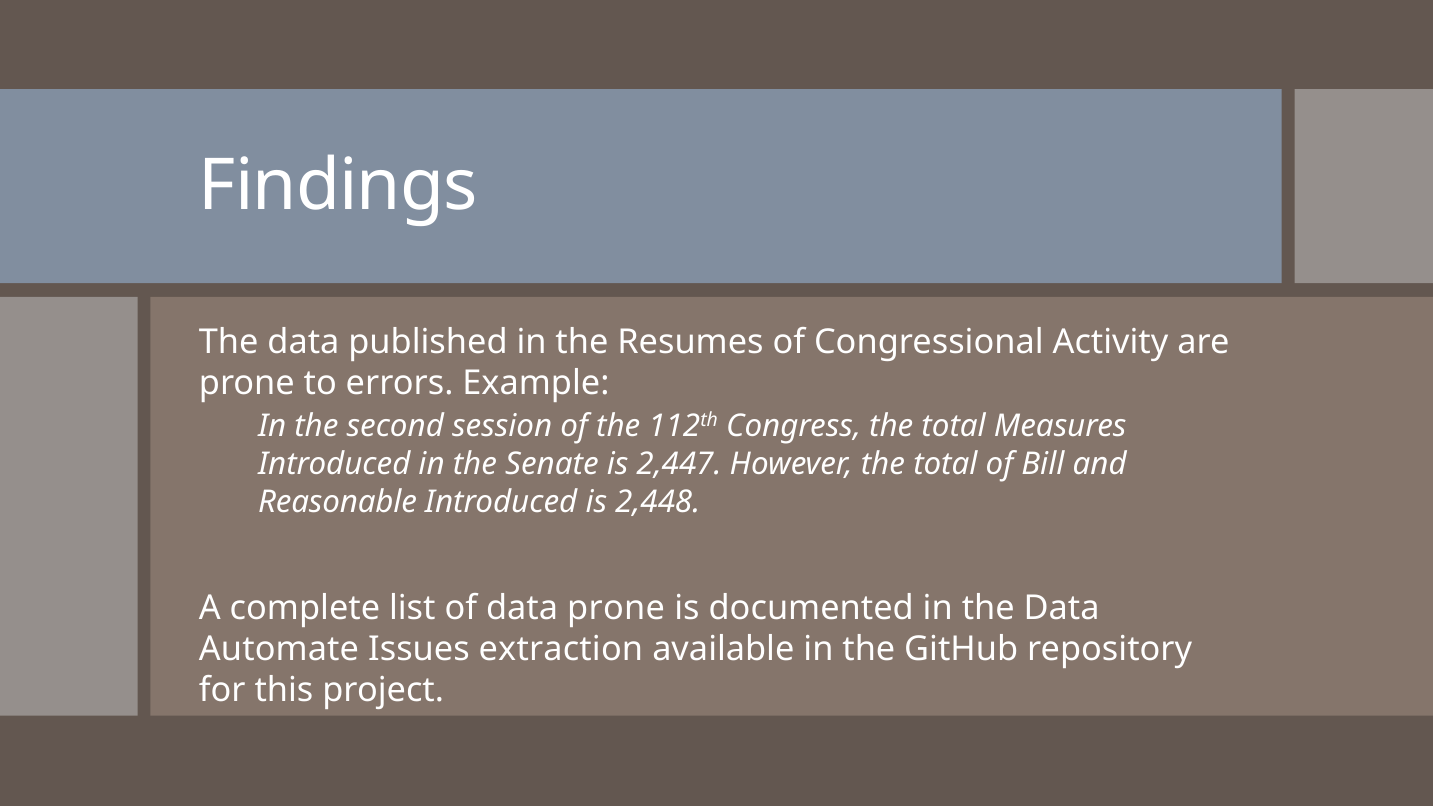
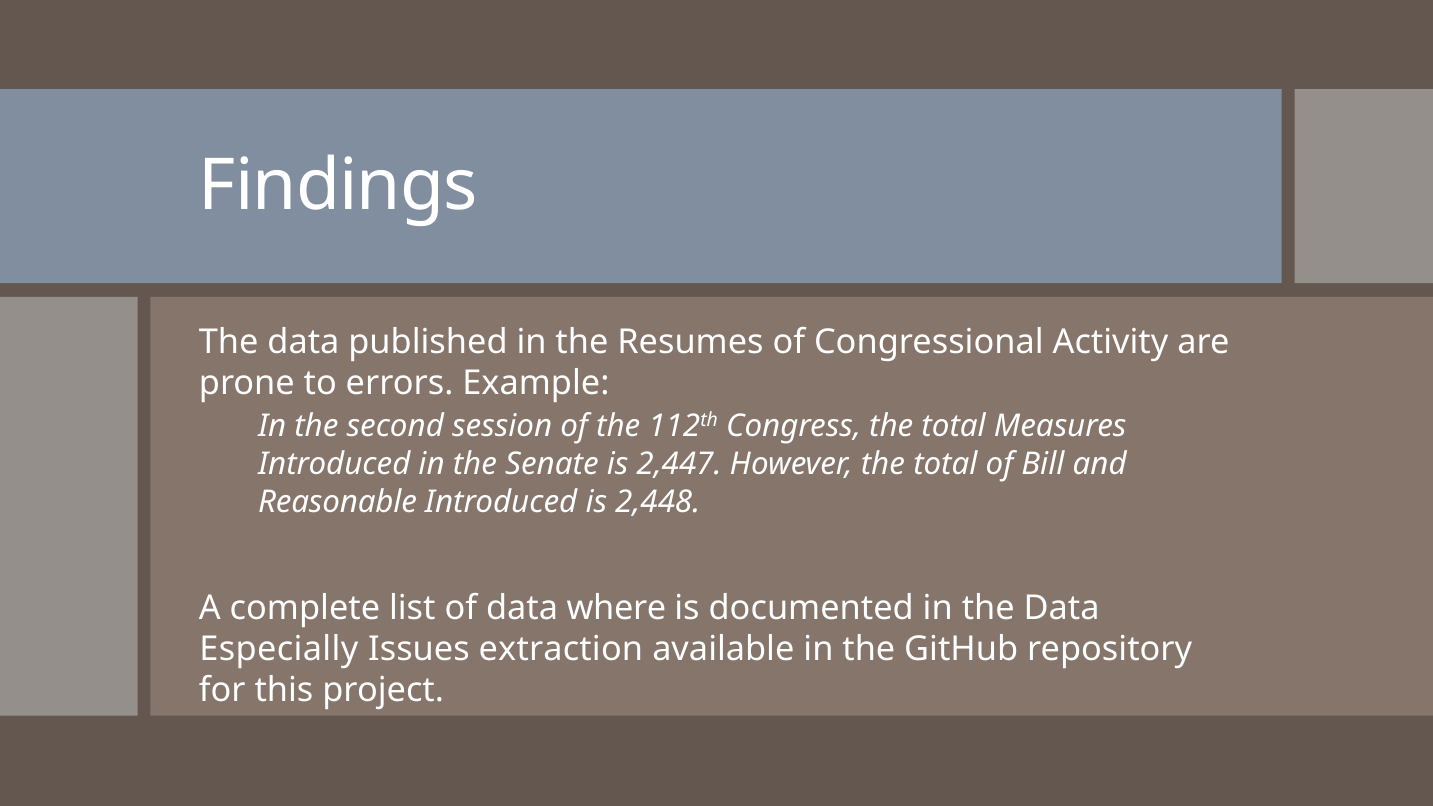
data prone: prone -> where
Automate: Automate -> Especially
